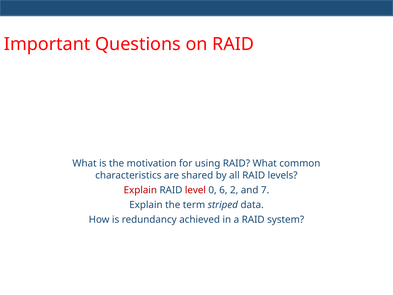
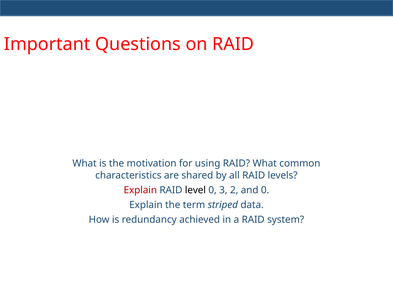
level colour: red -> black
6: 6 -> 3
and 7: 7 -> 0
